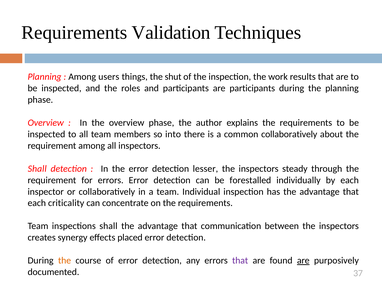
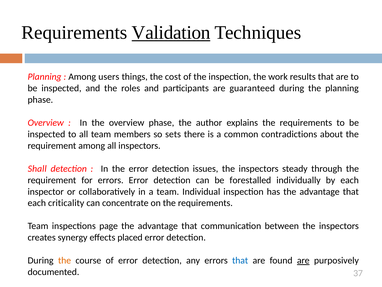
Validation underline: none -> present
shut: shut -> cost
are participants: participants -> guaranteed
into: into -> sets
common collaboratively: collaboratively -> contradictions
lesser: lesser -> issues
inspections shall: shall -> page
that at (240, 260) colour: purple -> blue
